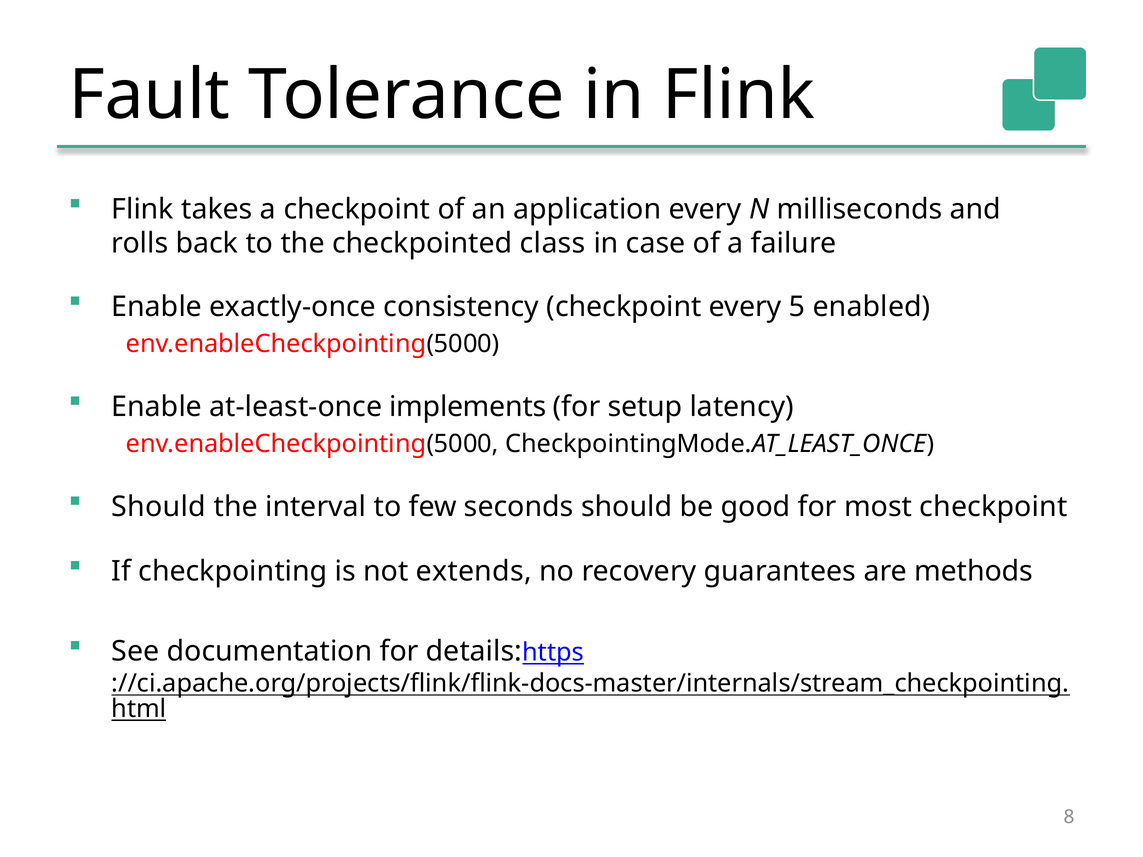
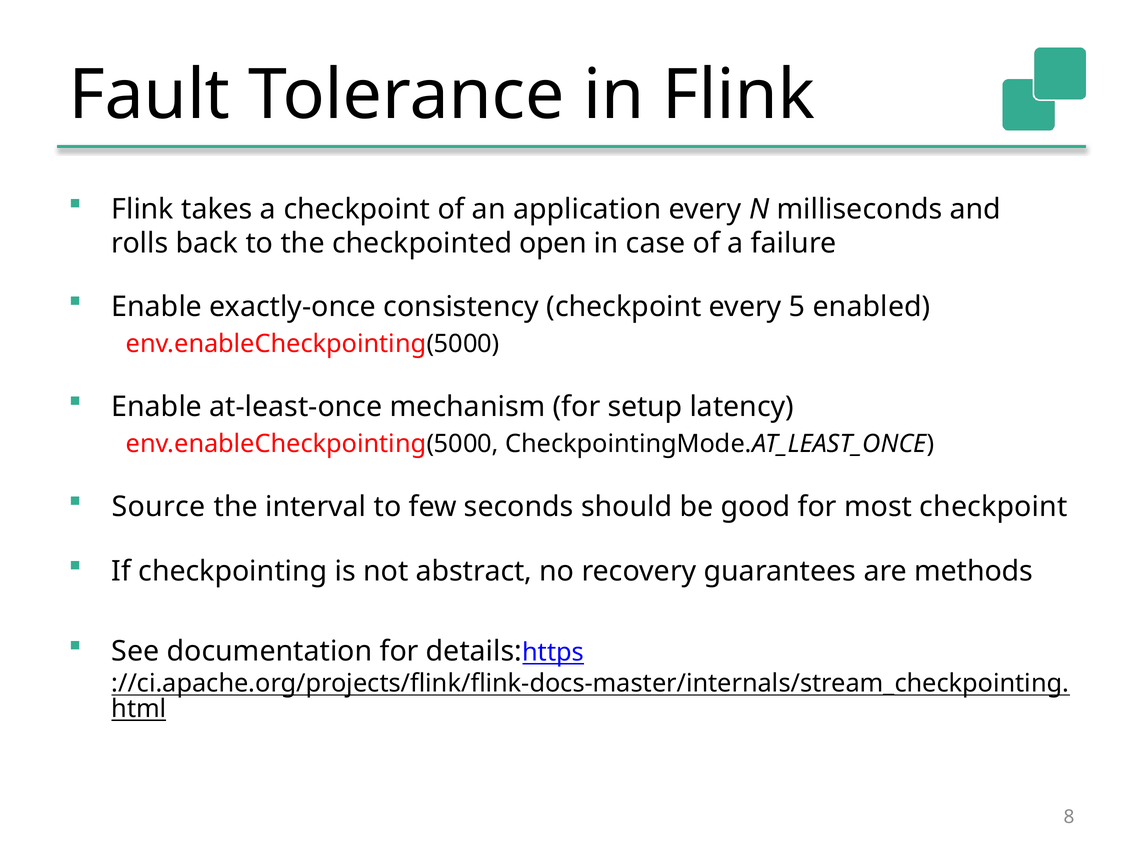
class: class -> open
implements: implements -> mechanism
Should at (159, 507): Should -> Source
extends: extends -> abstract
